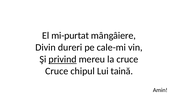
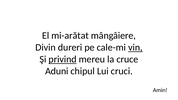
mi-purtat: mi-purtat -> mi-arătat
vin underline: none -> present
Cruce at (57, 71): Cruce -> Aduni
taină: taină -> cruci
